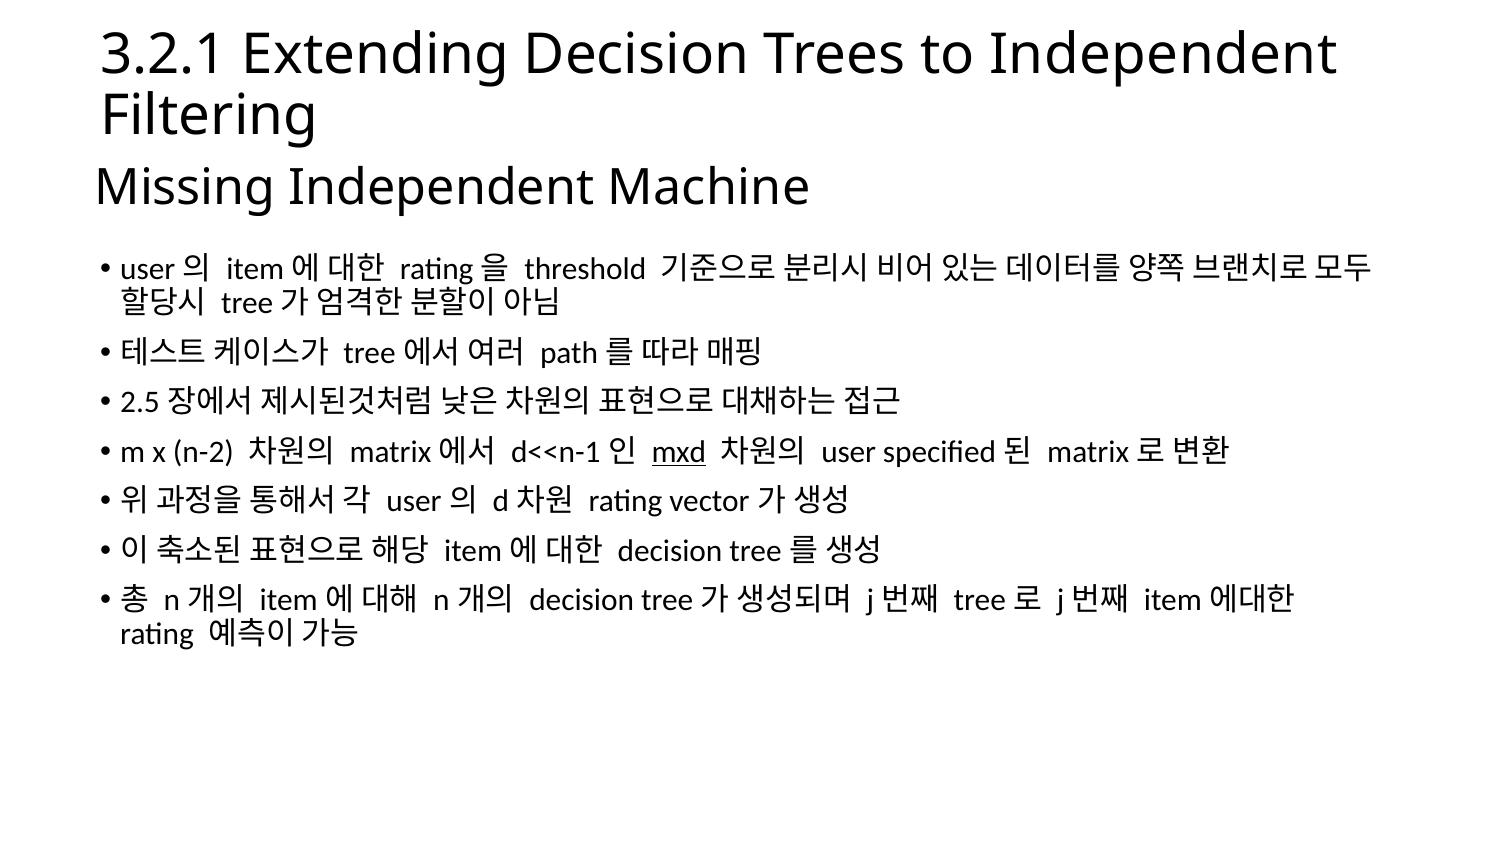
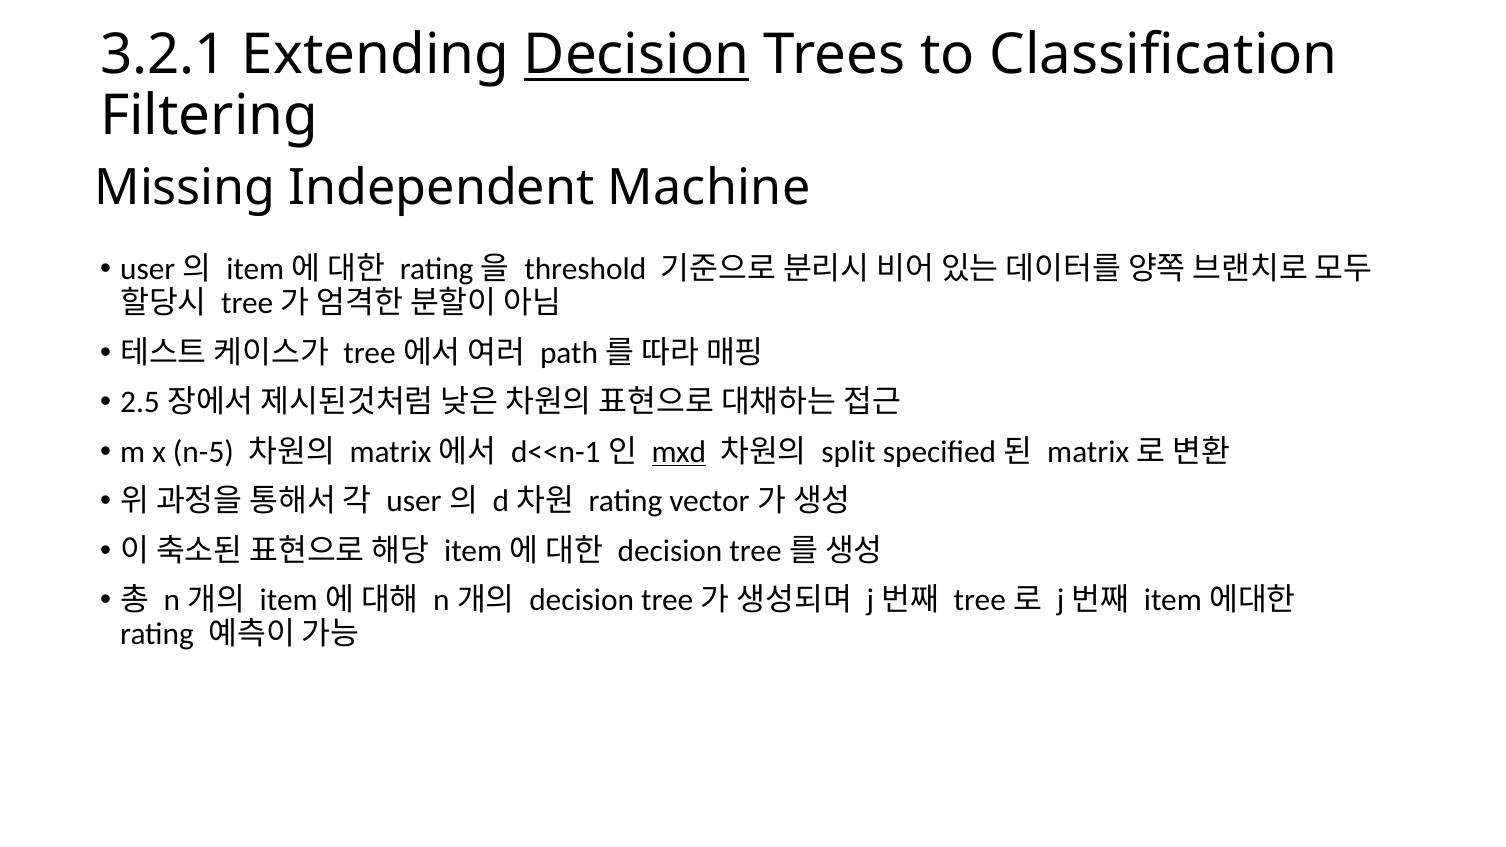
Decision at (637, 55) underline: none -> present
to Independent: Independent -> Classification
n-2: n-2 -> n-5
user at (849, 452): user -> split
